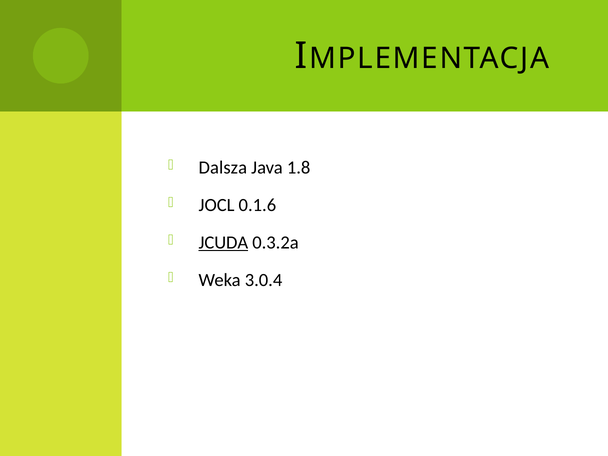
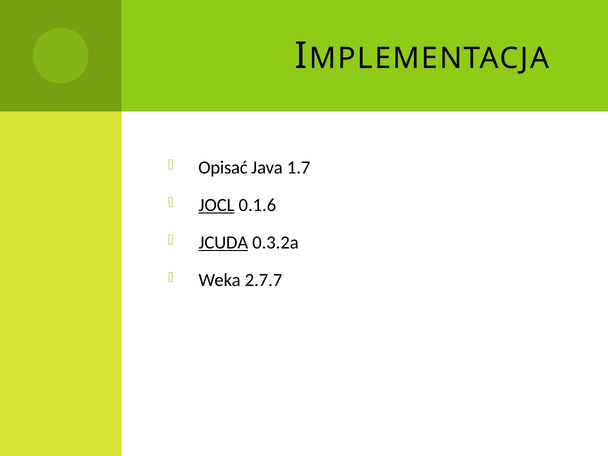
Dalsza: Dalsza -> Opisać
1.8: 1.8 -> 1.7
JOCL underline: none -> present
3.0.4: 3.0.4 -> 2.7.7
